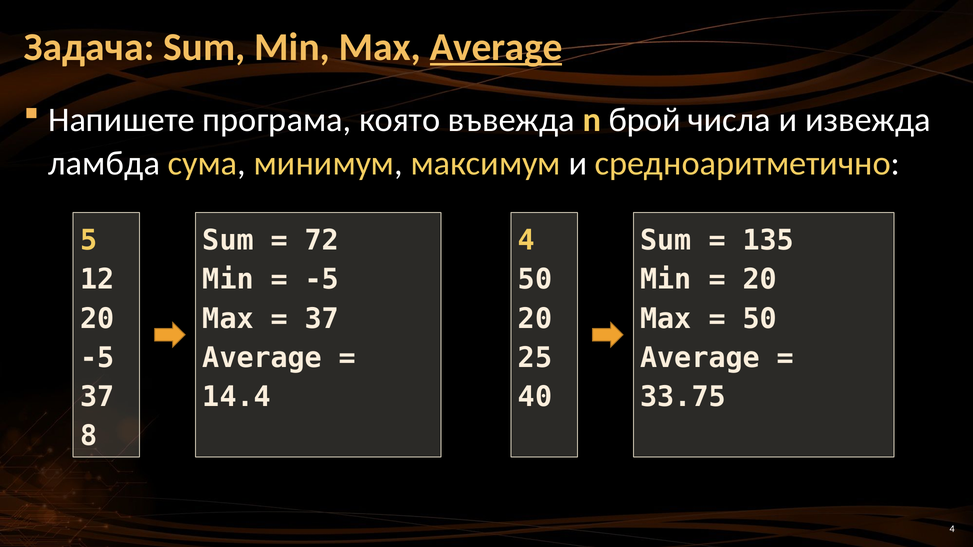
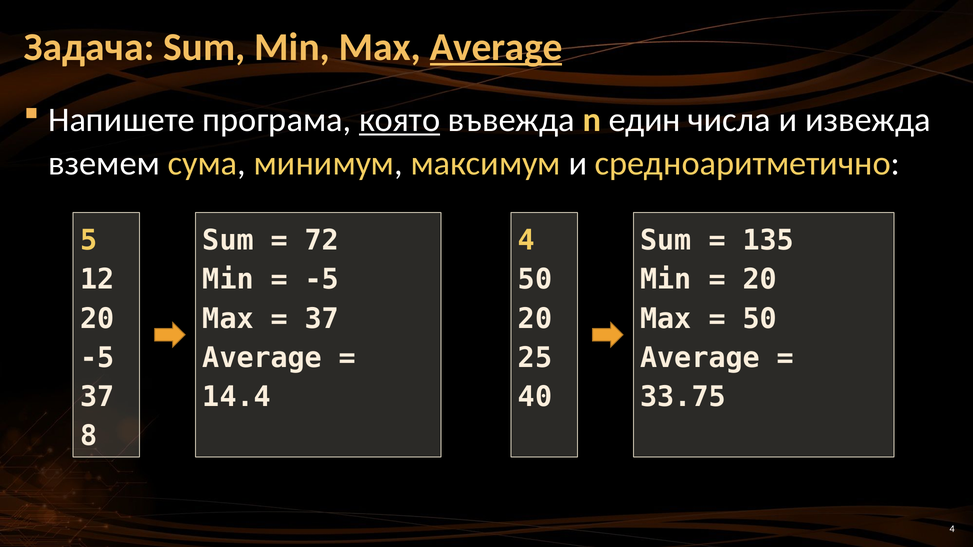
която underline: none -> present
брой: брой -> един
ламбда: ламбда -> вземем
